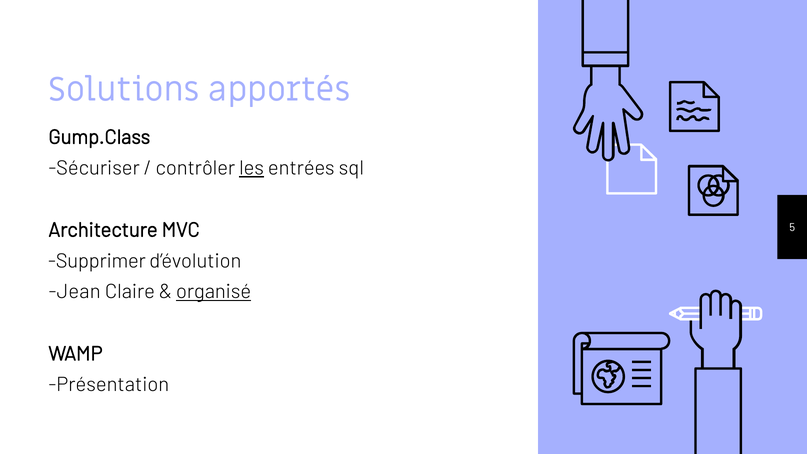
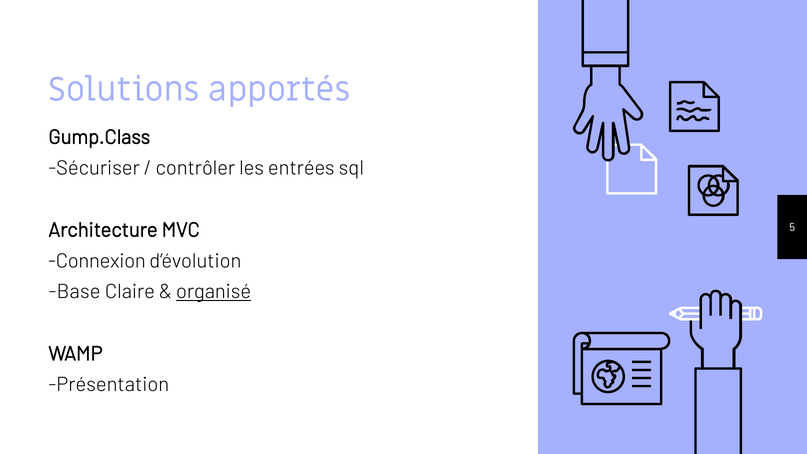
les underline: present -> none
Supprimer: Supprimer -> Connexion
Jean: Jean -> Base
